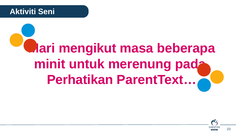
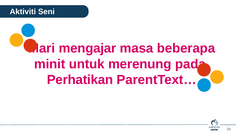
mengikut: mengikut -> mengajar
